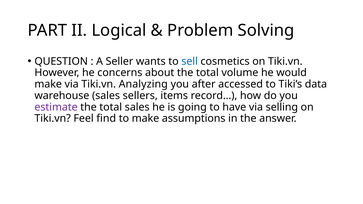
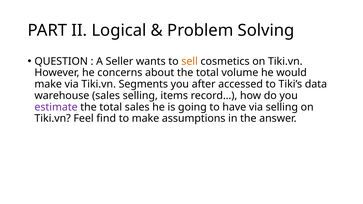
sell colour: blue -> orange
Analyzing: Analyzing -> Segments
sales sellers: sellers -> selling
